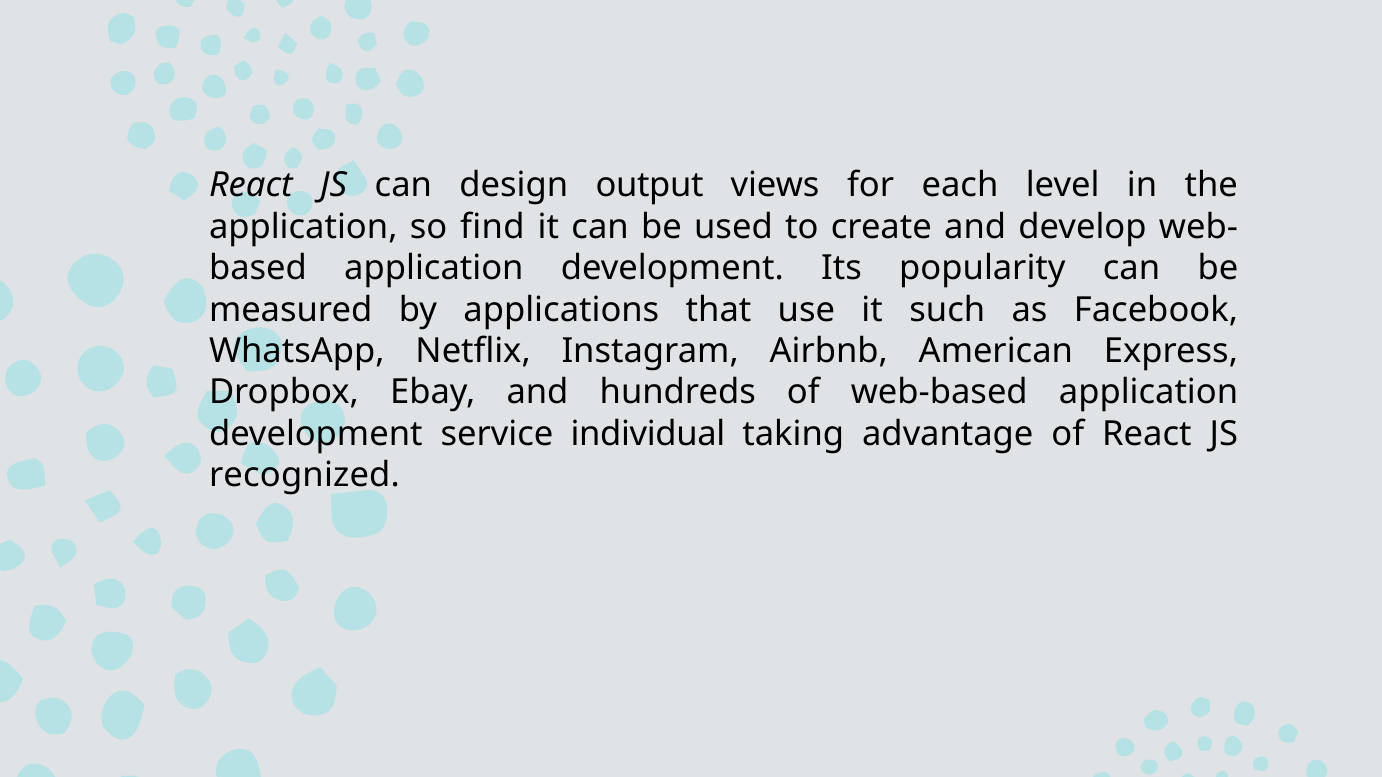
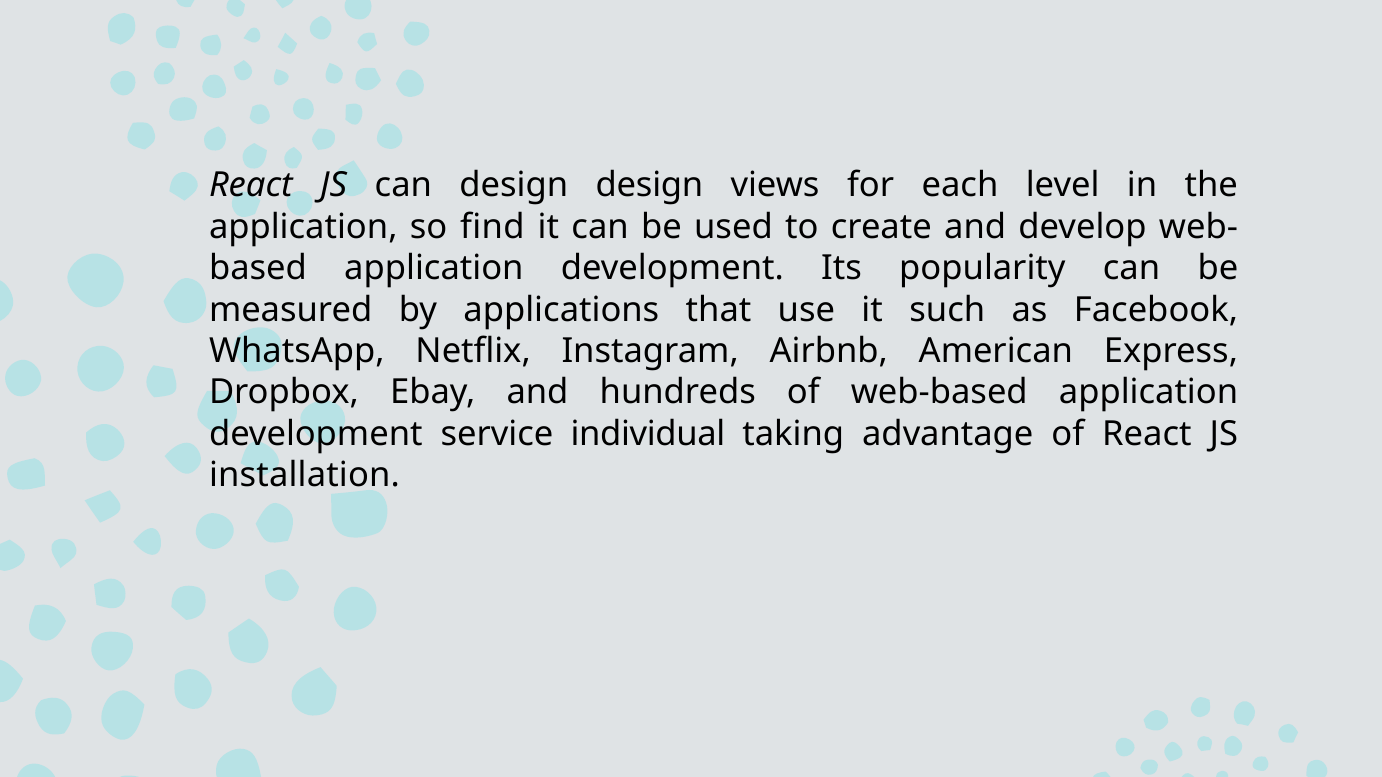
design output: output -> design
recognized: recognized -> installation
